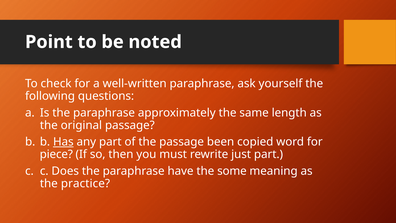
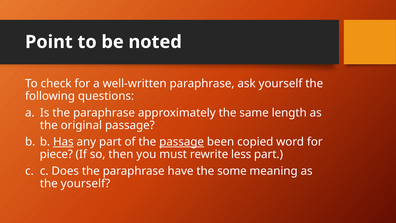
passage at (182, 142) underline: none -> present
just: just -> less
the practice: practice -> yourself
